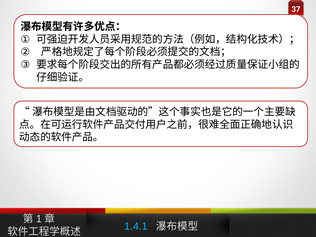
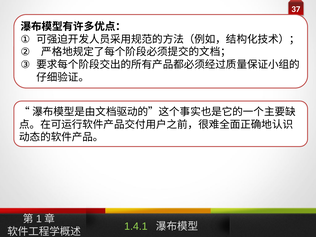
1.4.1 colour: light blue -> light green
